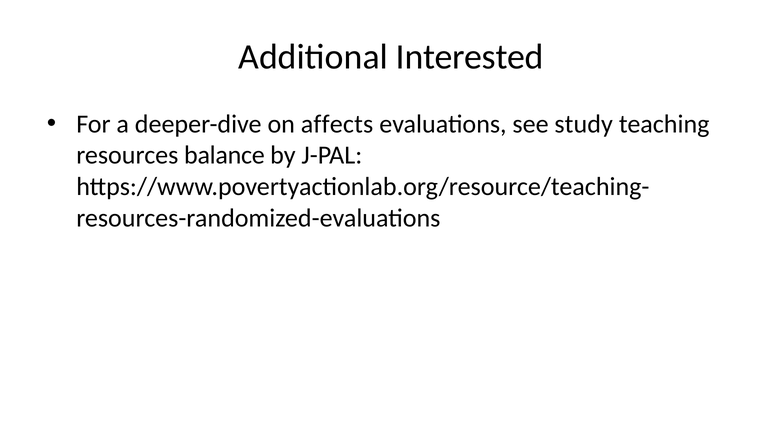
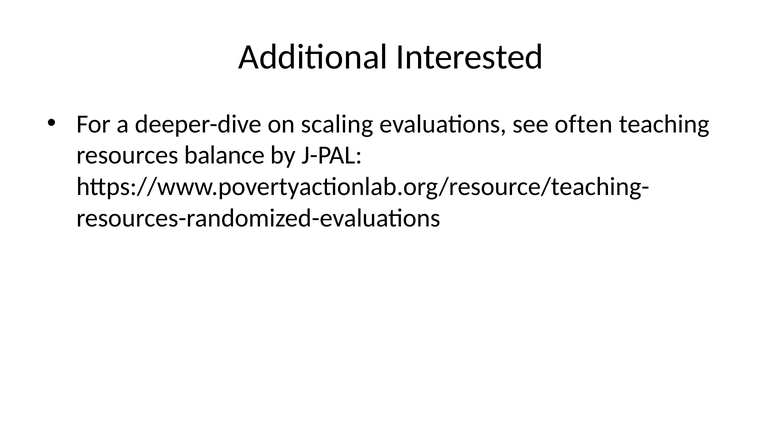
affects: affects -> scaling
study: study -> often
